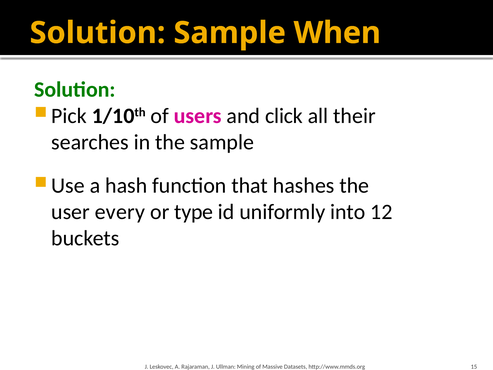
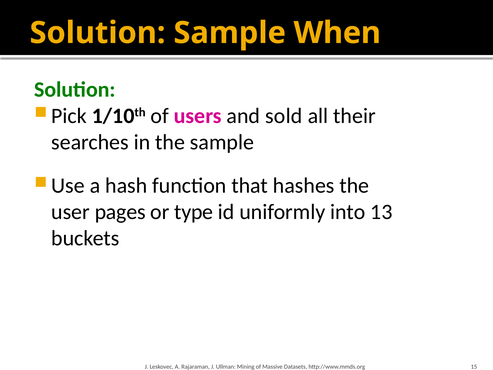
click: click -> sold
every: every -> pages
12: 12 -> 13
